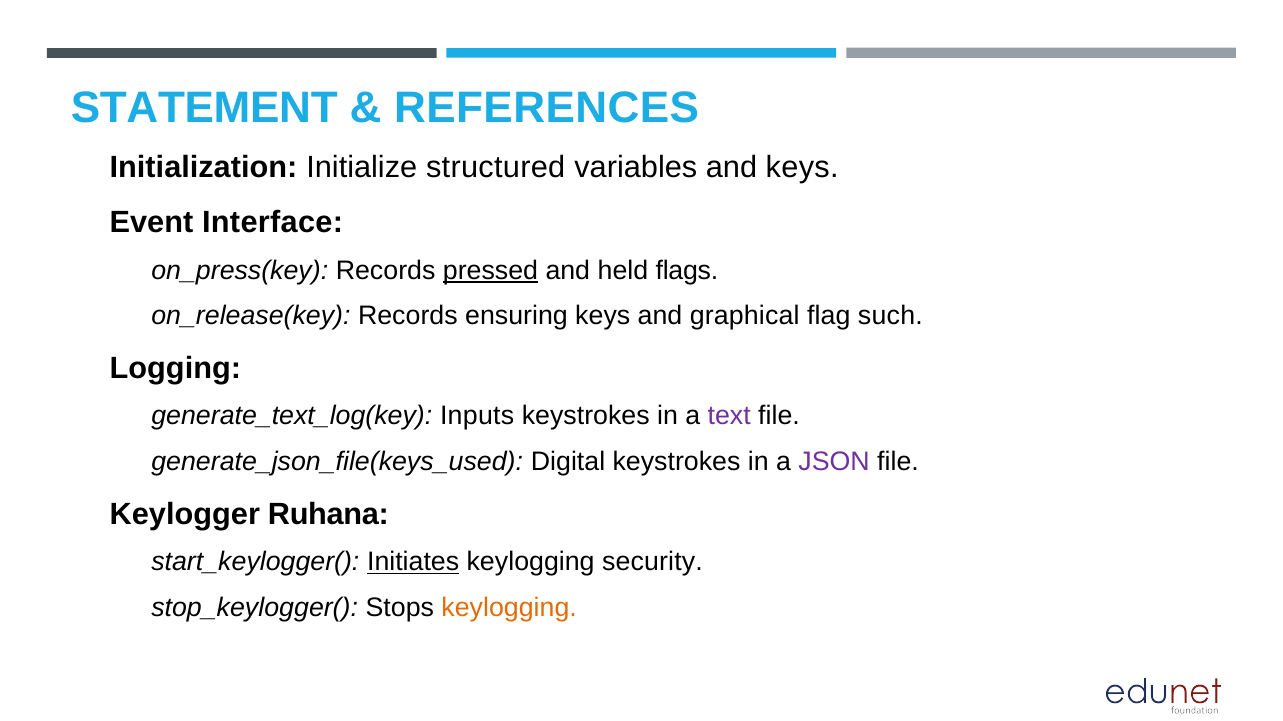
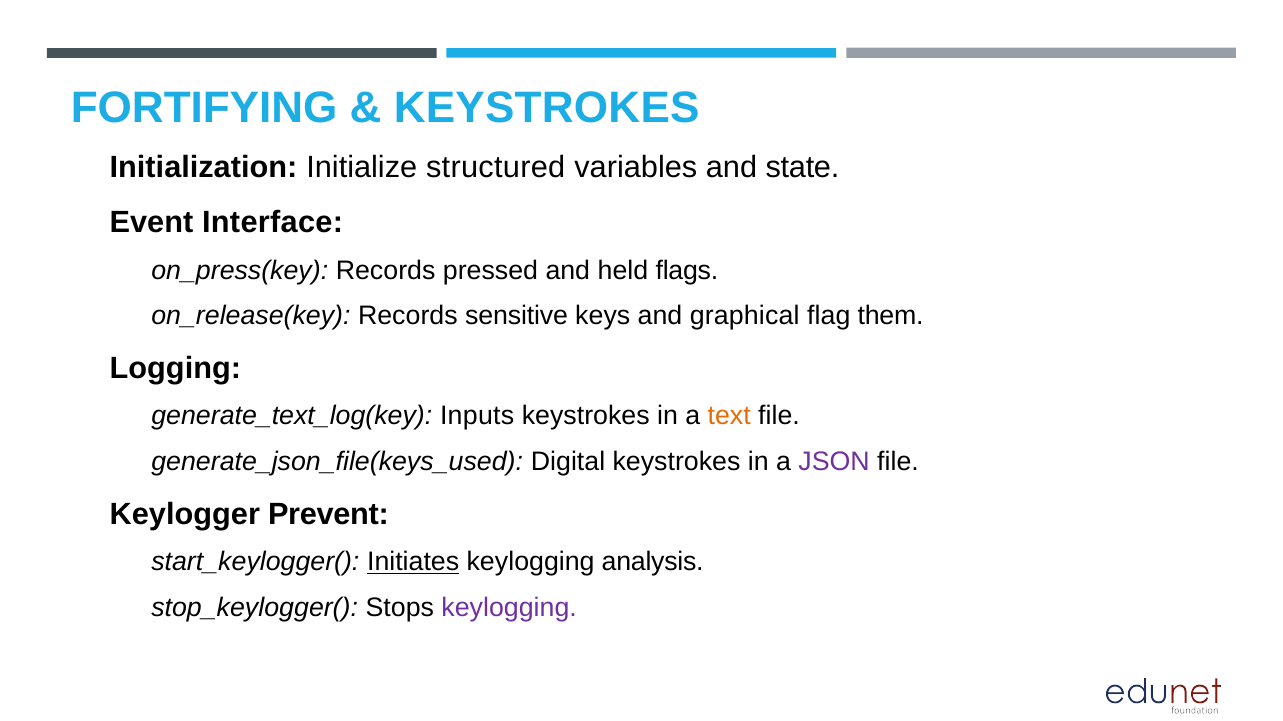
STATEMENT: STATEMENT -> FORTIFYING
REFERENCES at (547, 108): REFERENCES -> KEYSTROKES
and keys: keys -> state
pressed underline: present -> none
ensuring: ensuring -> sensitive
such: such -> them
text colour: purple -> orange
Ruhana: Ruhana -> Prevent
security: security -> analysis
keylogging at (509, 608) colour: orange -> purple
